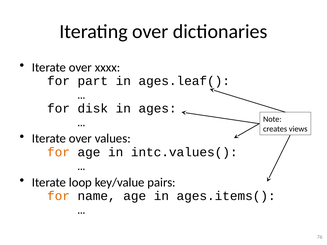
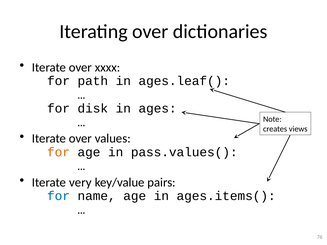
part: part -> path
intc.values(: intc.values( -> pass.values(
loop: loop -> very
for at (59, 196) colour: orange -> blue
